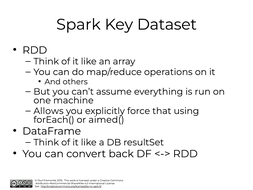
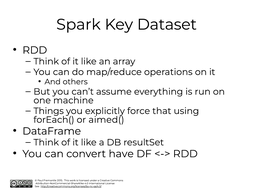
Allows: Allows -> Things
back: back -> have
